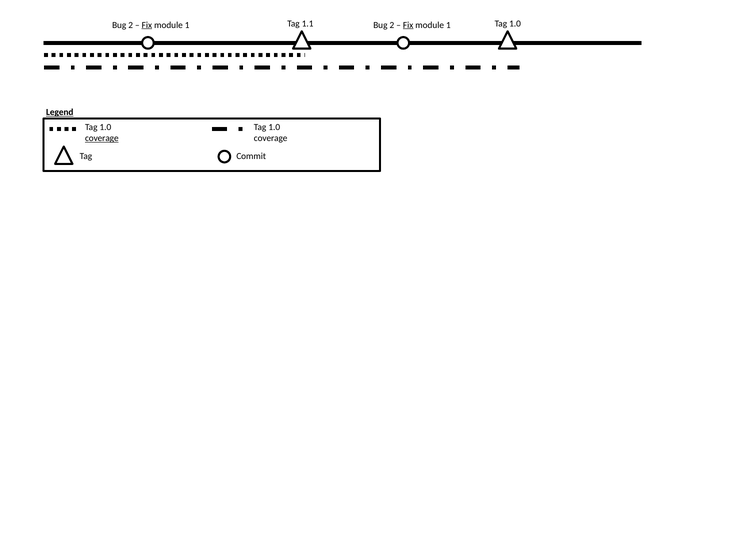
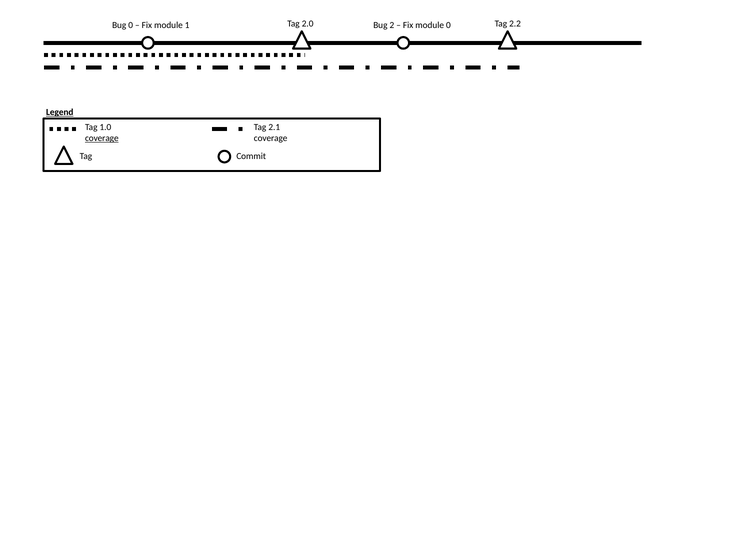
1.1: 1.1 -> 2.0
1.0 at (515, 24): 1.0 -> 2.2
2 at (131, 25): 2 -> 0
Fix at (147, 25) underline: present -> none
Fix at (408, 25) underline: present -> none
1 at (448, 25): 1 -> 0
1.0 at (274, 127): 1.0 -> 2.1
